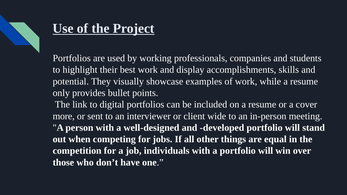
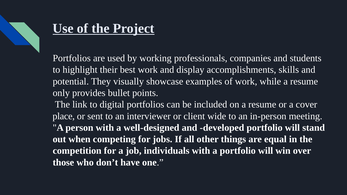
more: more -> place
